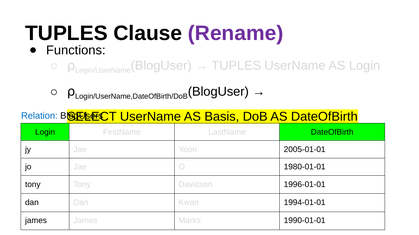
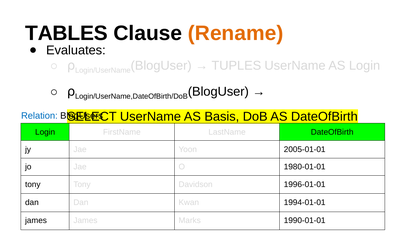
TUPLES at (66, 33): TUPLES -> TABLES
Rename colour: purple -> orange
Functions: Functions -> Evaluates
